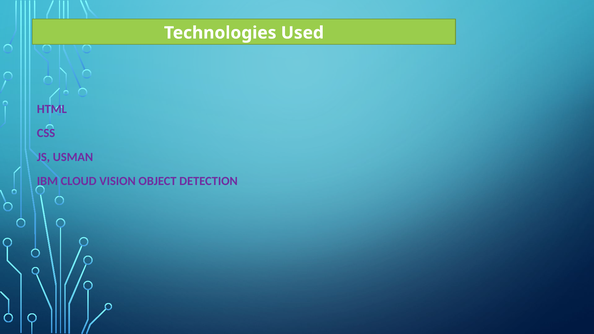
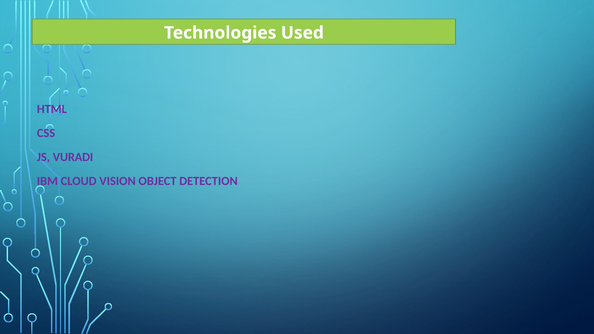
USMAN: USMAN -> VURADI
